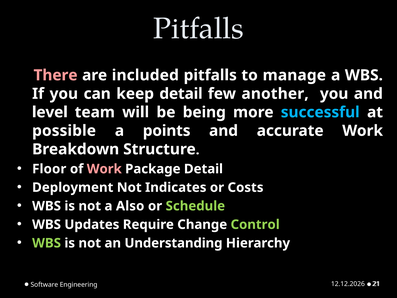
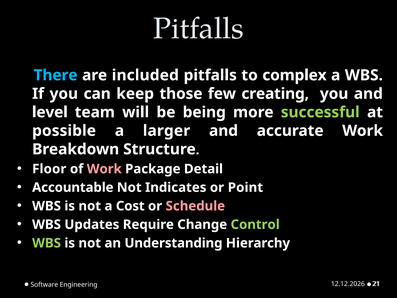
There colour: pink -> light blue
manage: manage -> complex
keep detail: detail -> those
another: another -> creating
successful colour: light blue -> light green
points: points -> larger
Deployment: Deployment -> Accountable
Costs: Costs -> Point
Also: Also -> Cost
Schedule colour: light green -> pink
